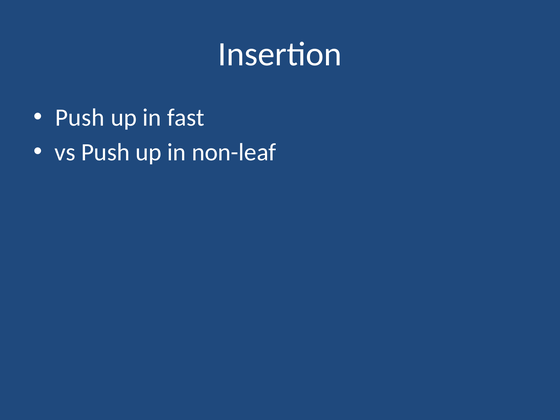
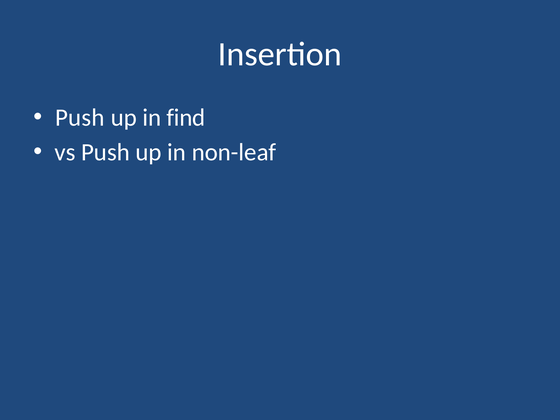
fast: fast -> find
